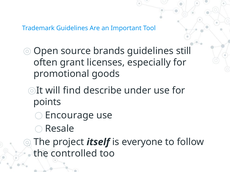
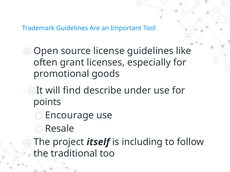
brands: brands -> license
still: still -> like
everyone: everyone -> including
controlled: controlled -> traditional
